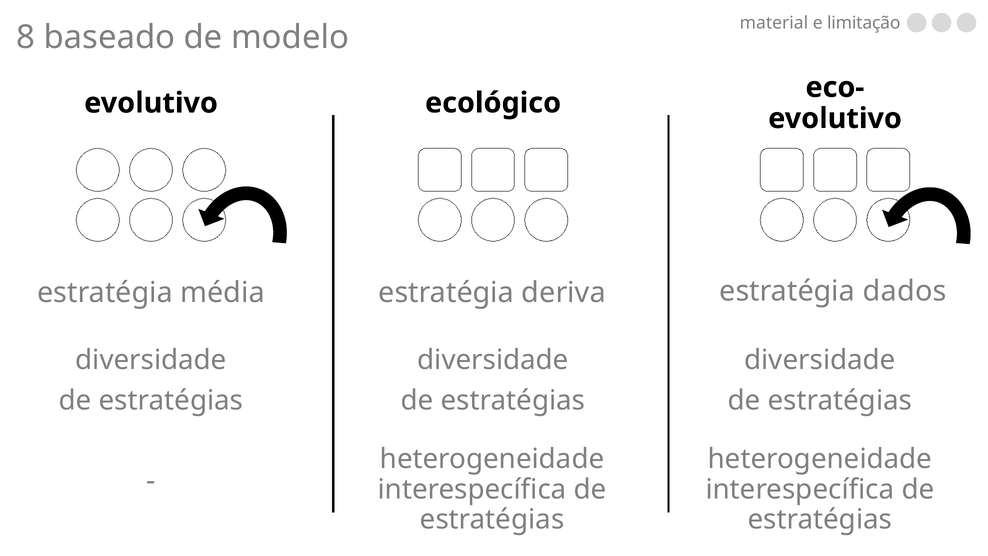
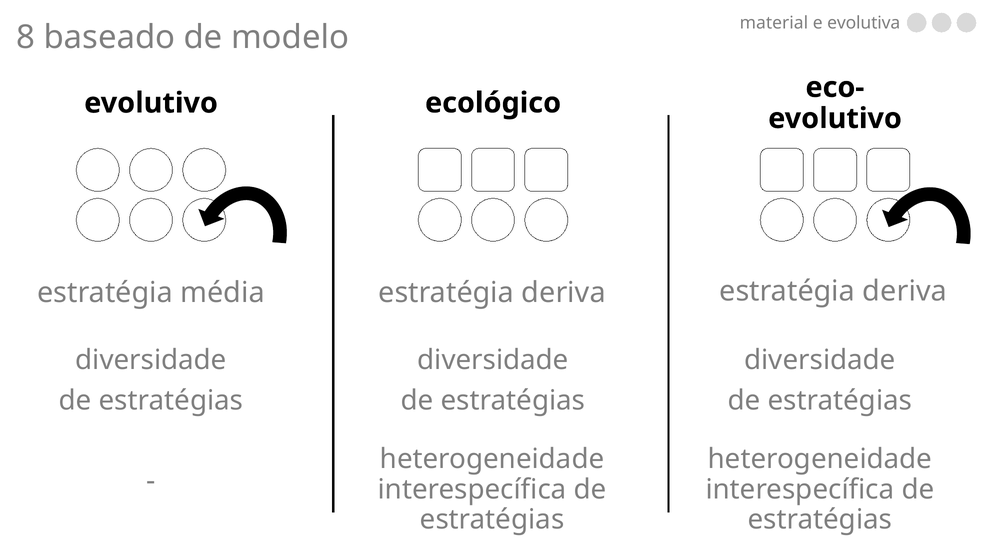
limitação: limitação -> evolutiva
dados at (905, 291): dados -> deriva
